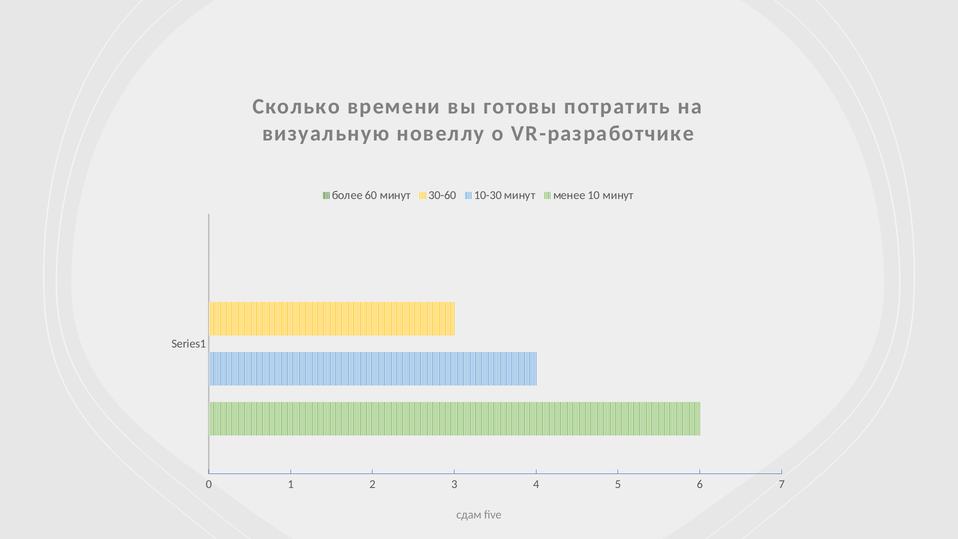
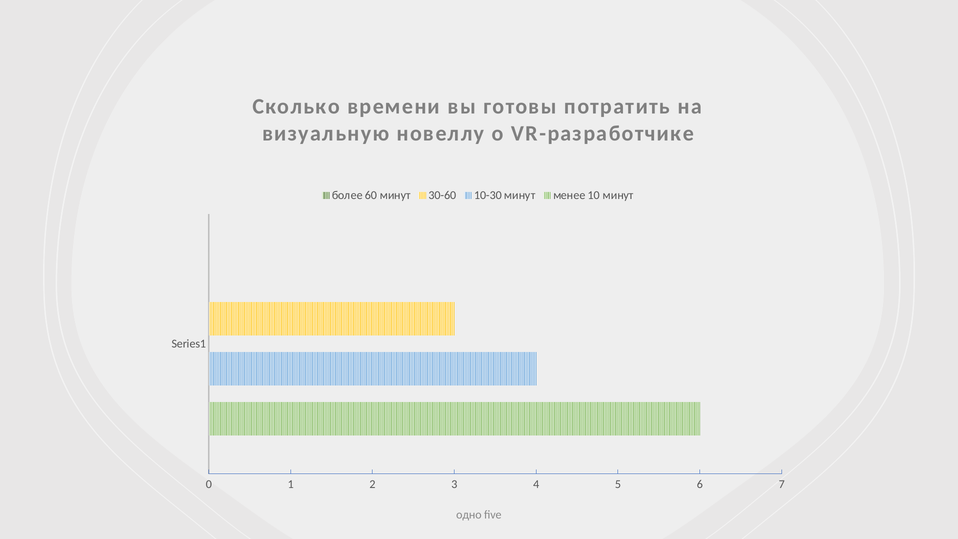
сдам: сдам -> одно
